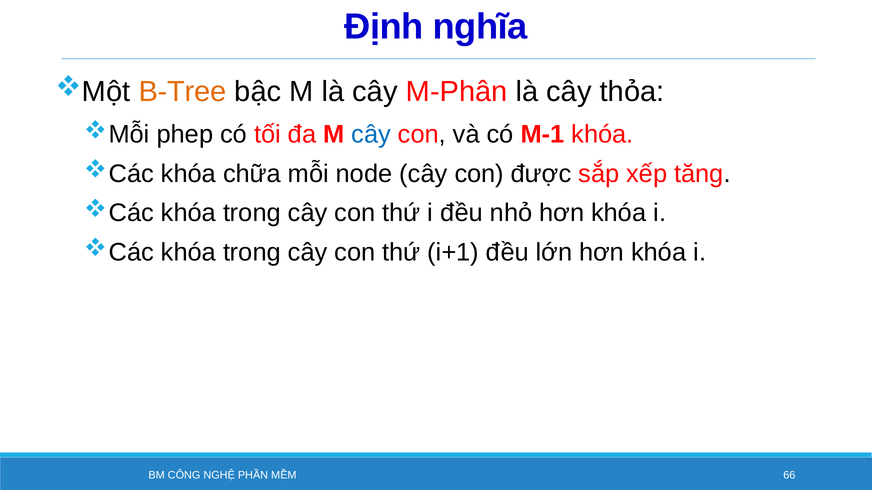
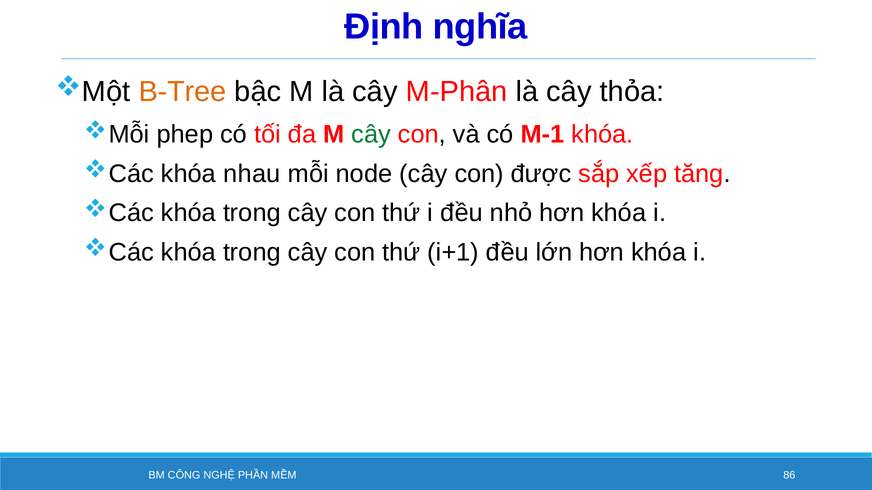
cây at (371, 135) colour: blue -> green
chữa: chữa -> nhau
66: 66 -> 86
